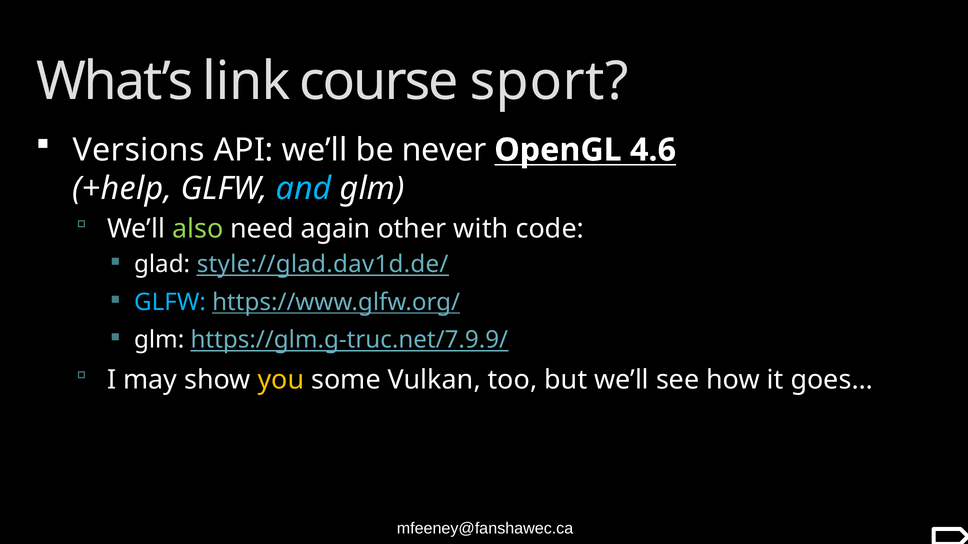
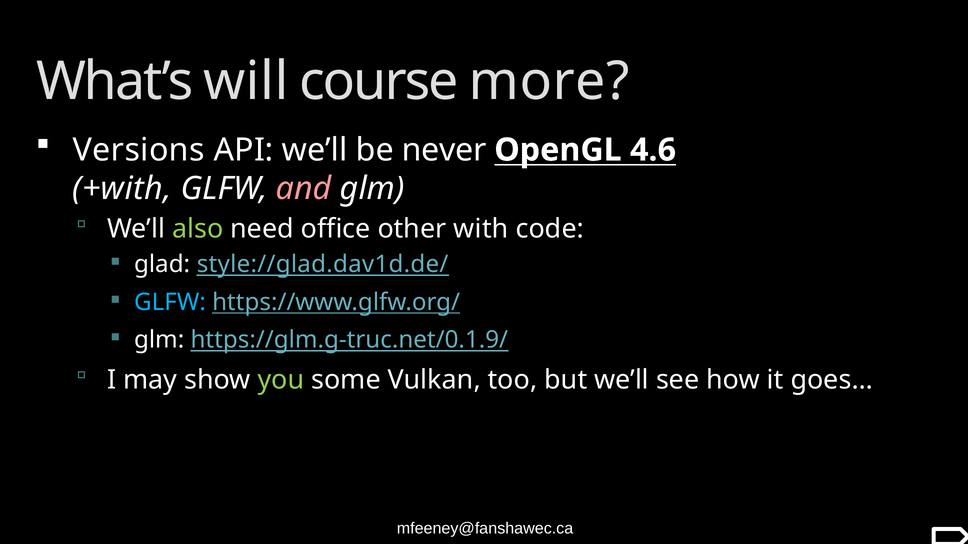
link: link -> will
sport: sport -> more
+help: +help -> +with
and colour: light blue -> pink
again: again -> office
https://glm.g-truc.net/7.9.9/: https://glm.g-truc.net/7.9.9/ -> https://glm.g-truc.net/0.1.9/
you colour: yellow -> light green
